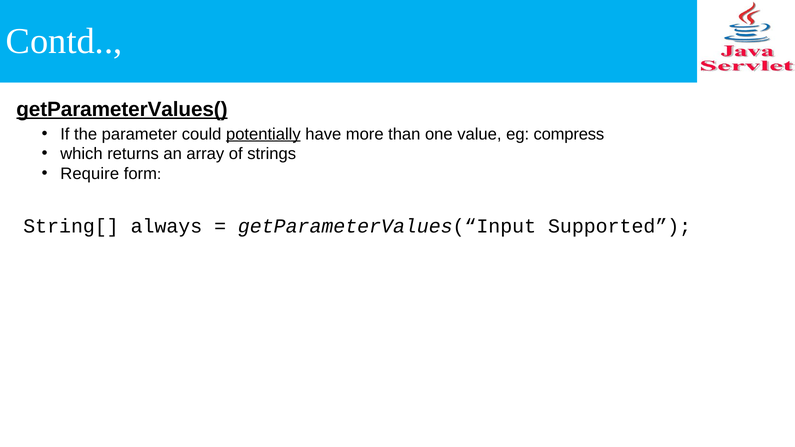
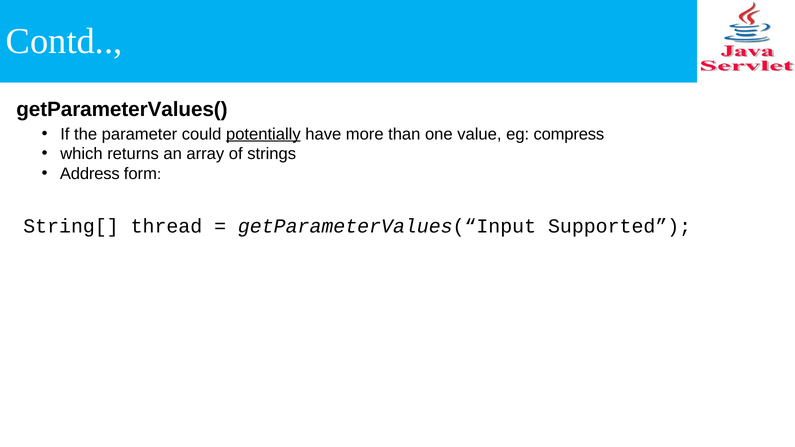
getParameterValues( underline: present -> none
Require: Require -> Address
always: always -> thread
